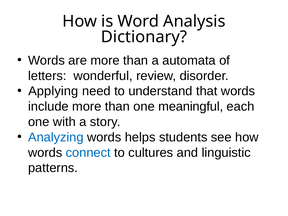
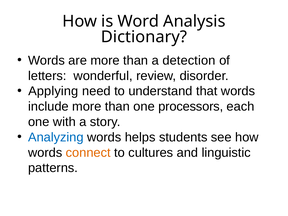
automata: automata -> detection
meaningful: meaningful -> processors
connect colour: blue -> orange
